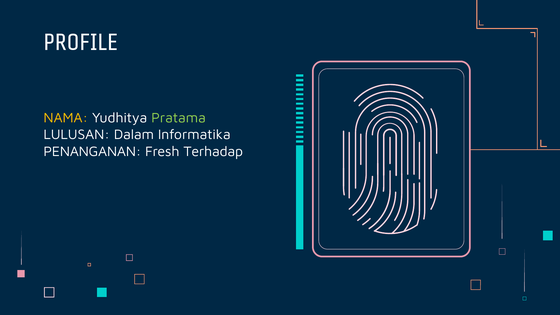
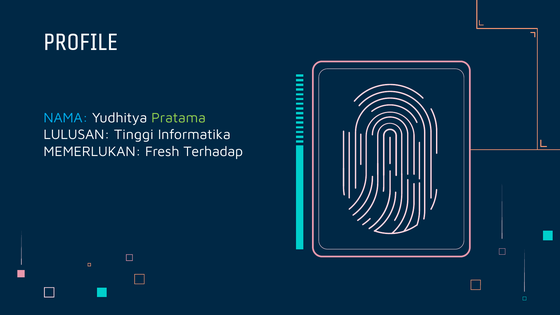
NAMA colour: yellow -> light blue
Dalam: Dalam -> Tinggi
PENANGANAN: PENANGANAN -> MEMERLUKAN
